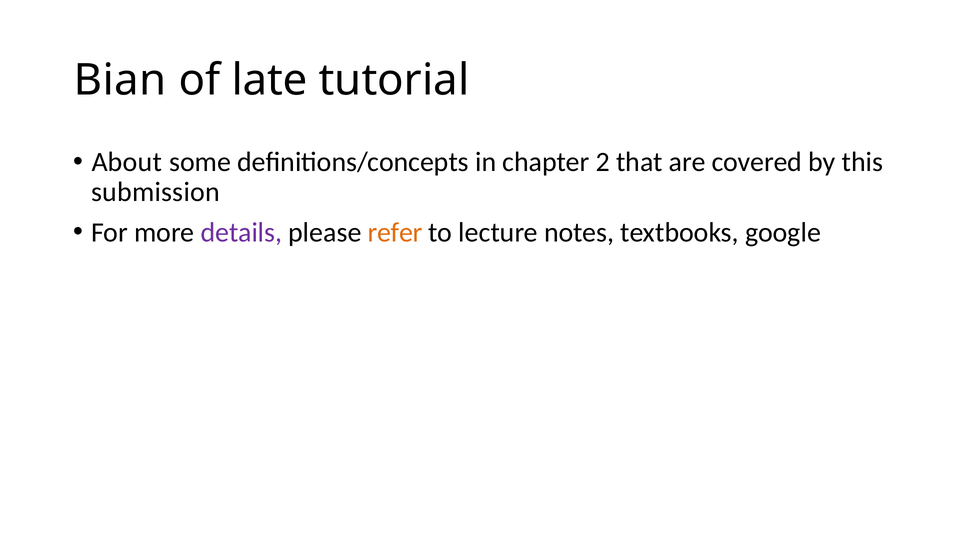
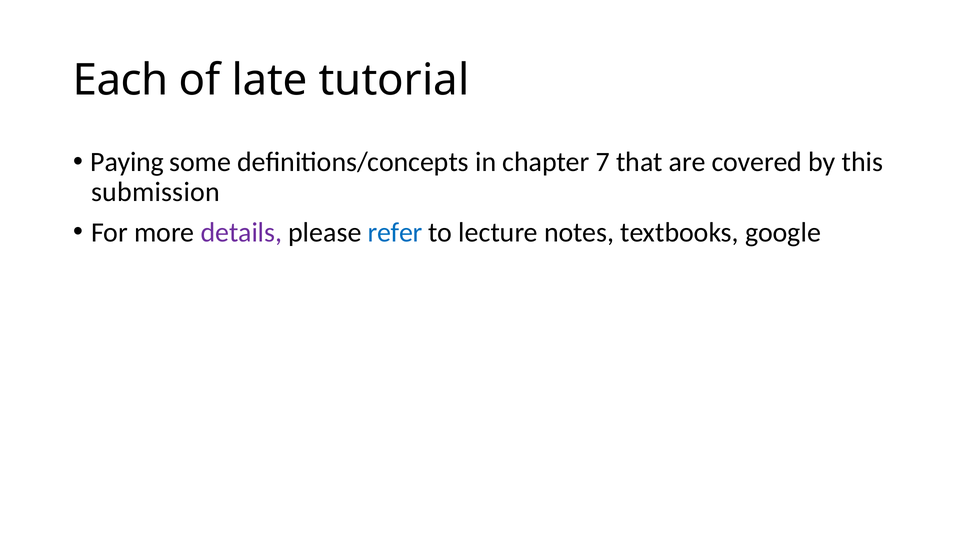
Bian: Bian -> Each
About: About -> Paying
2: 2 -> 7
refer colour: orange -> blue
